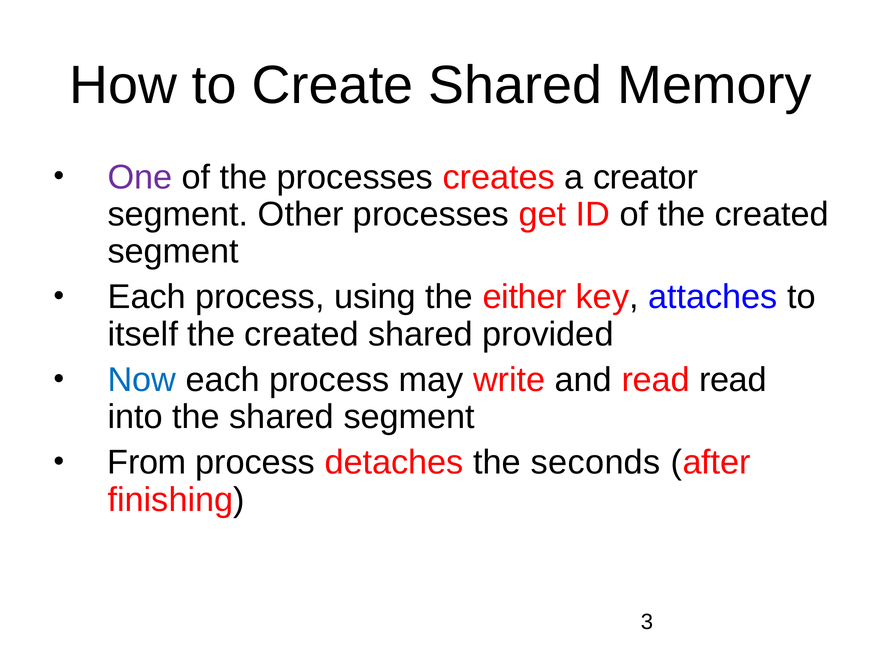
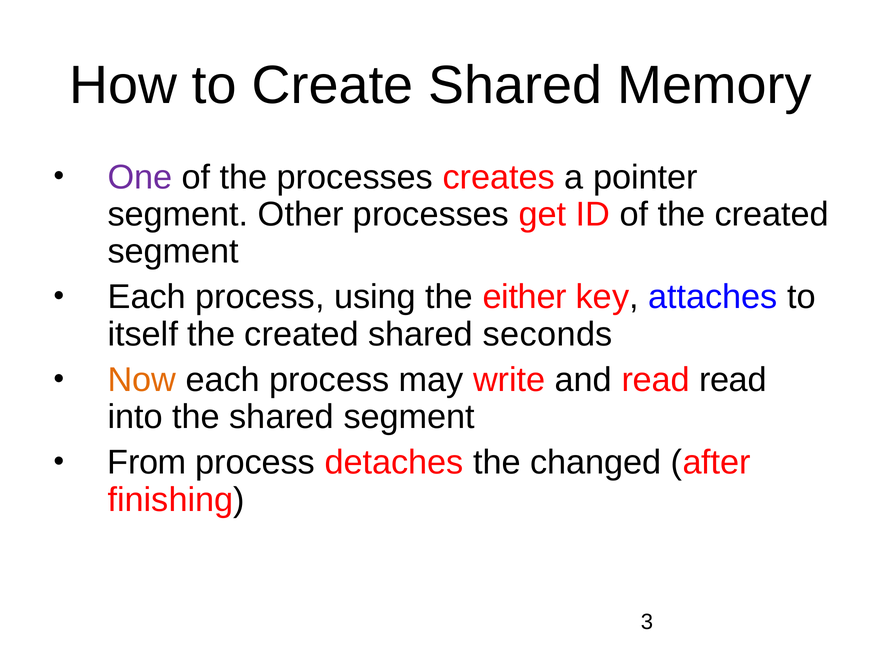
creator: creator -> pointer
provided: provided -> seconds
Now colour: blue -> orange
seconds: seconds -> changed
